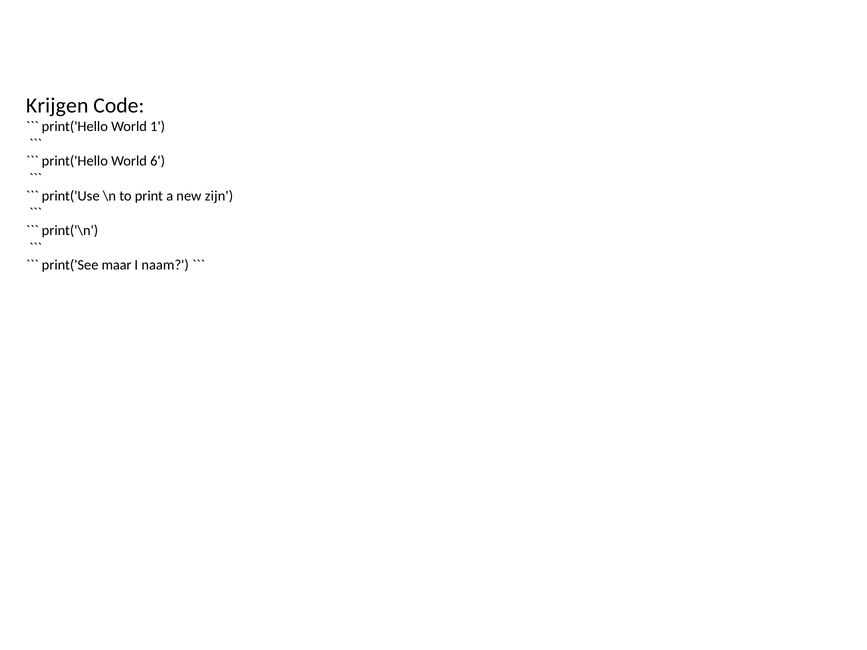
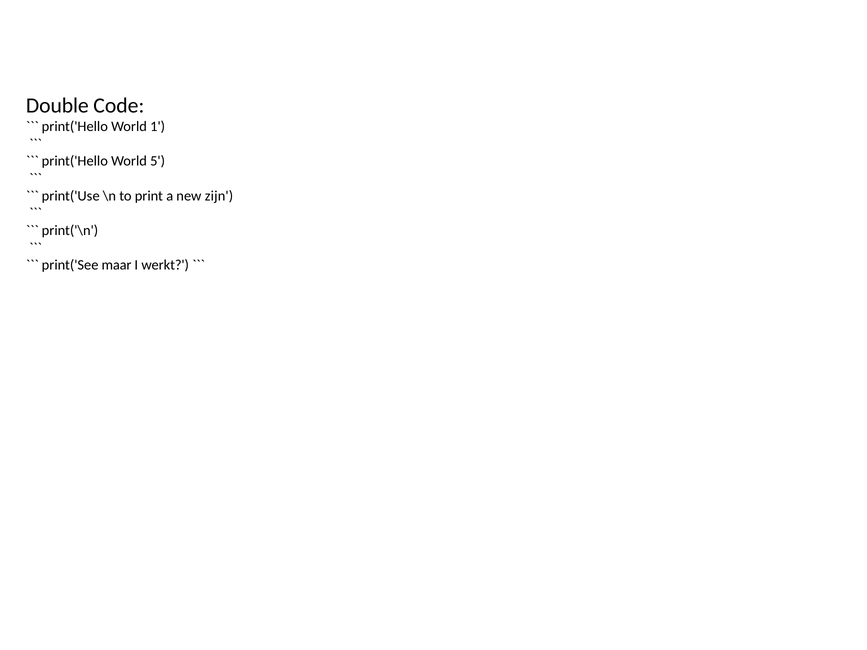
Krijgen: Krijgen -> Double
6: 6 -> 5
naam: naam -> werkt
